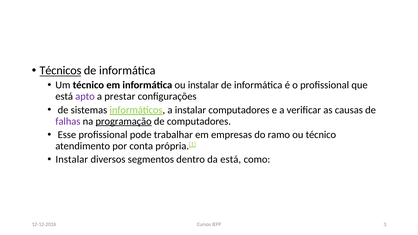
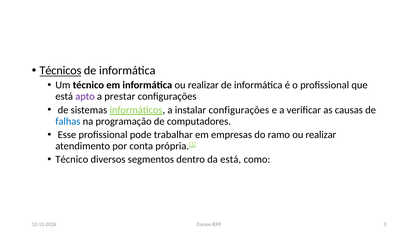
informática ou instalar: instalar -> realizar
instalar computadores: computadores -> configurações
falhas colour: purple -> blue
programação underline: present -> none
ramo ou técnico: técnico -> realizar
Instalar at (72, 159): Instalar -> Técnico
